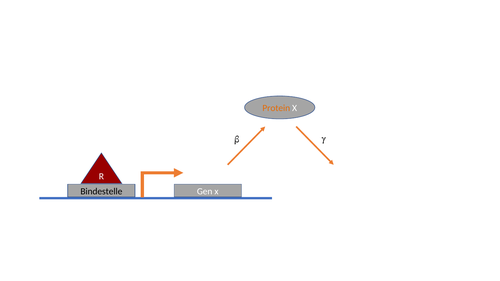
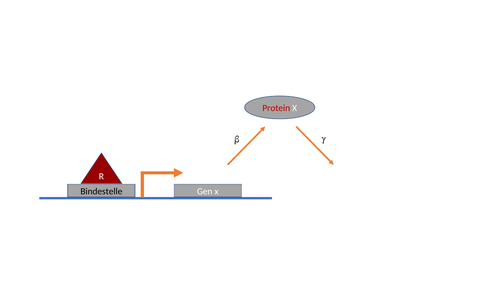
Protein colour: orange -> red
